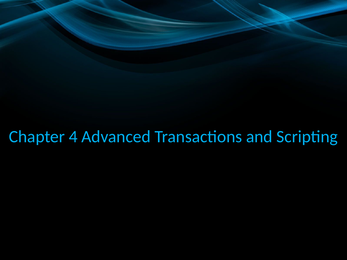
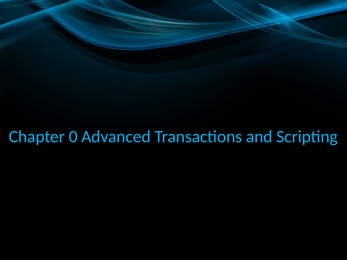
4: 4 -> 0
